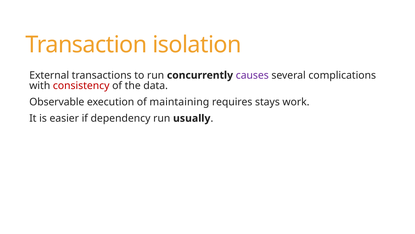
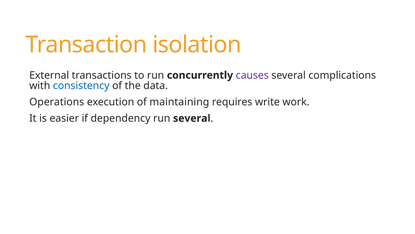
consistency colour: red -> blue
Observable: Observable -> Operations
stays: stays -> write
run usually: usually -> several
